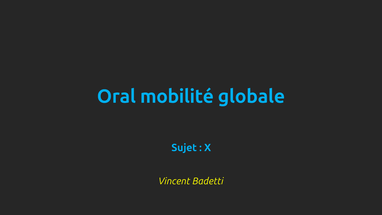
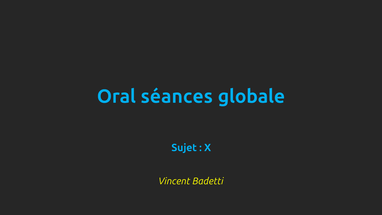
mobilité: mobilité -> séances
